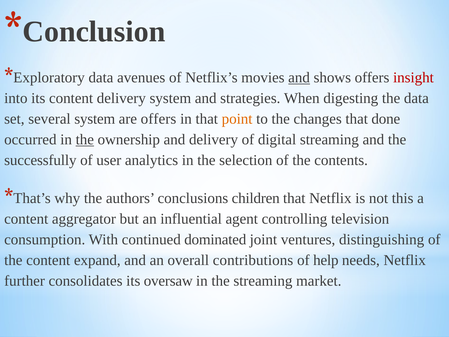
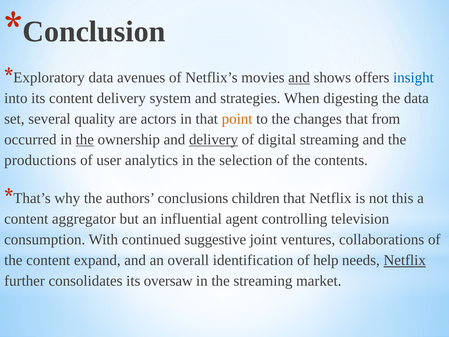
insight colour: red -> blue
several system: system -> quality
are offers: offers -> actors
done: done -> from
delivery at (214, 139) underline: none -> present
successfully: successfully -> productions
dominated: dominated -> suggestive
distinguishing: distinguishing -> collaborations
contributions: contributions -> identification
Netflix at (405, 260) underline: none -> present
